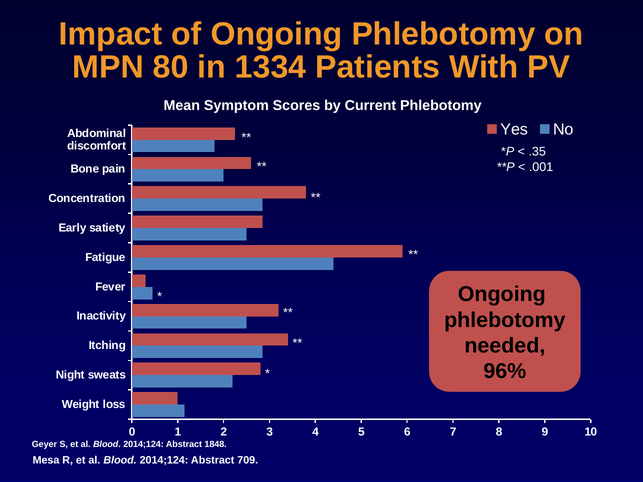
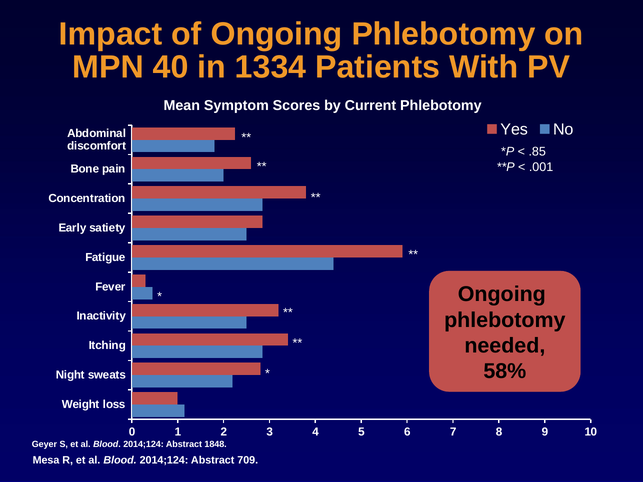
80: 80 -> 40
.35: .35 -> .85
96%: 96% -> 58%
